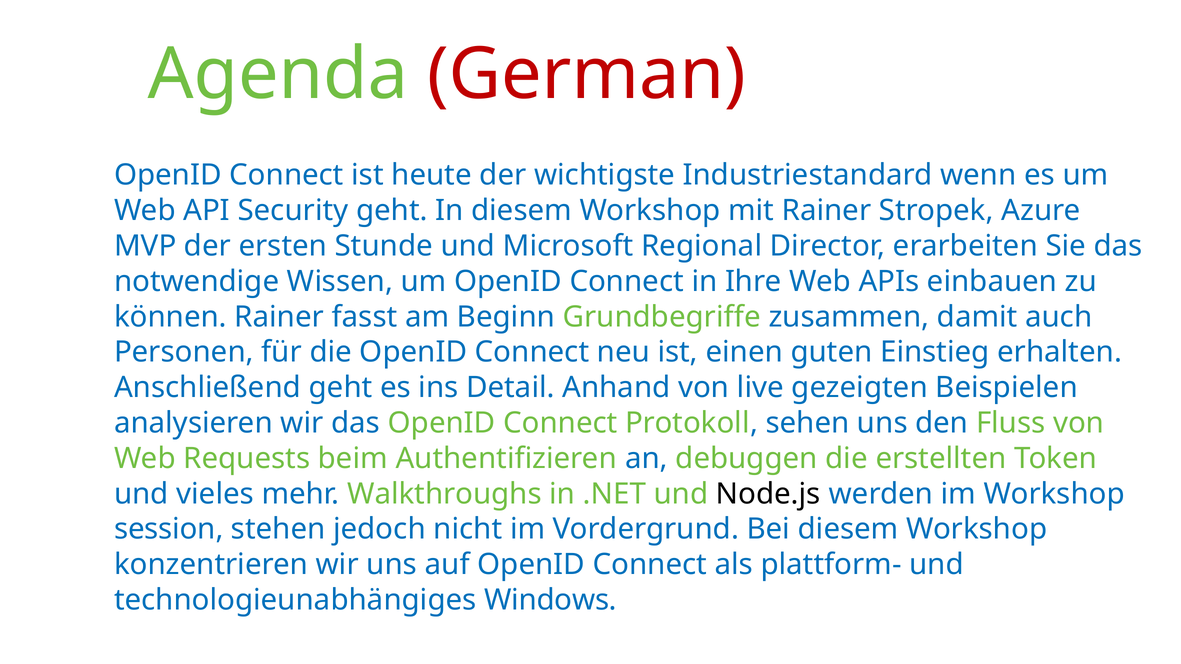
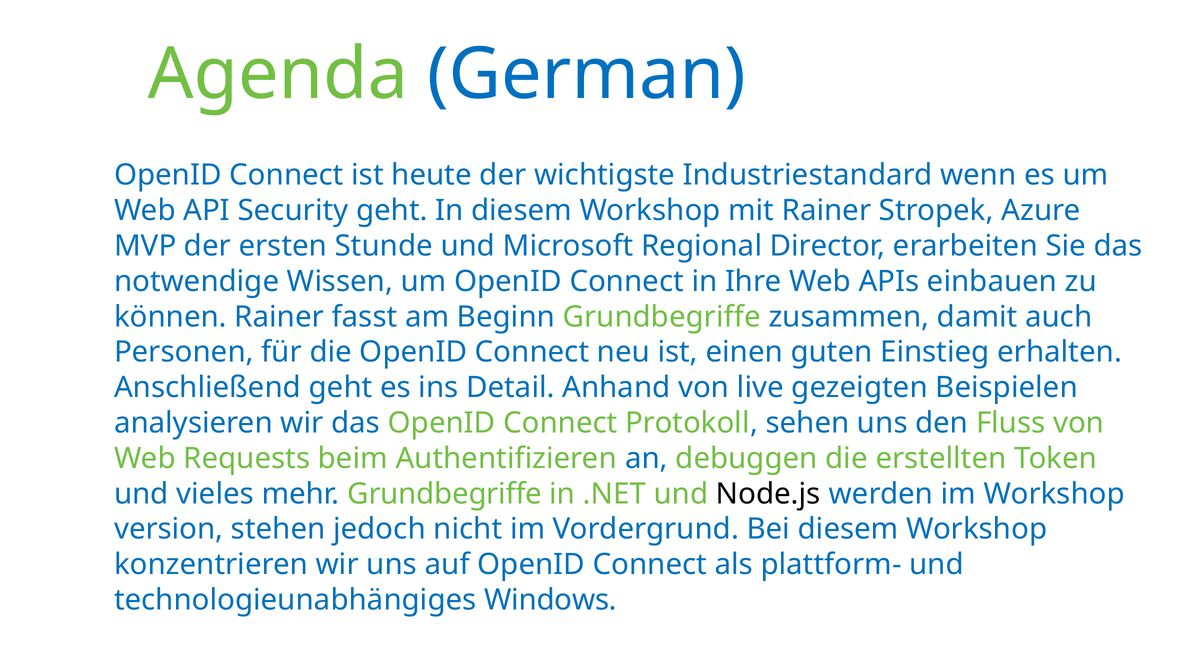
German colour: red -> blue
mehr Walkthroughs: Walkthroughs -> Grundbegriffe
session: session -> version
